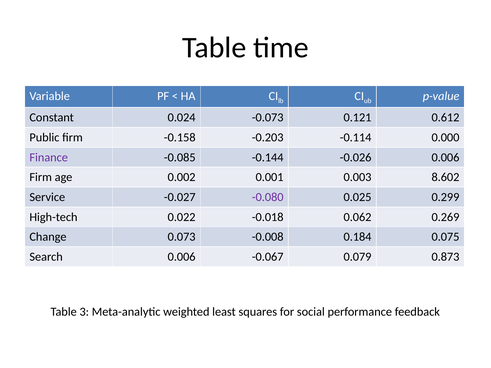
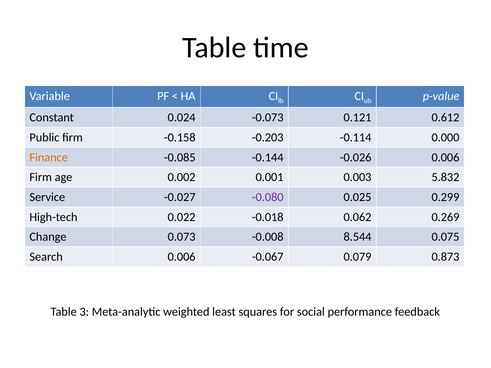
Finance colour: purple -> orange
8.602: 8.602 -> 5.832
0.184: 0.184 -> 8.544
